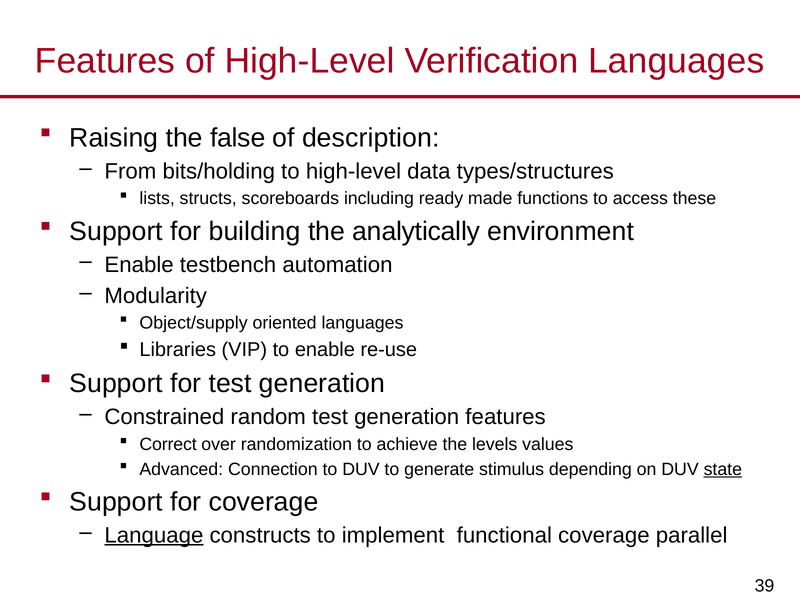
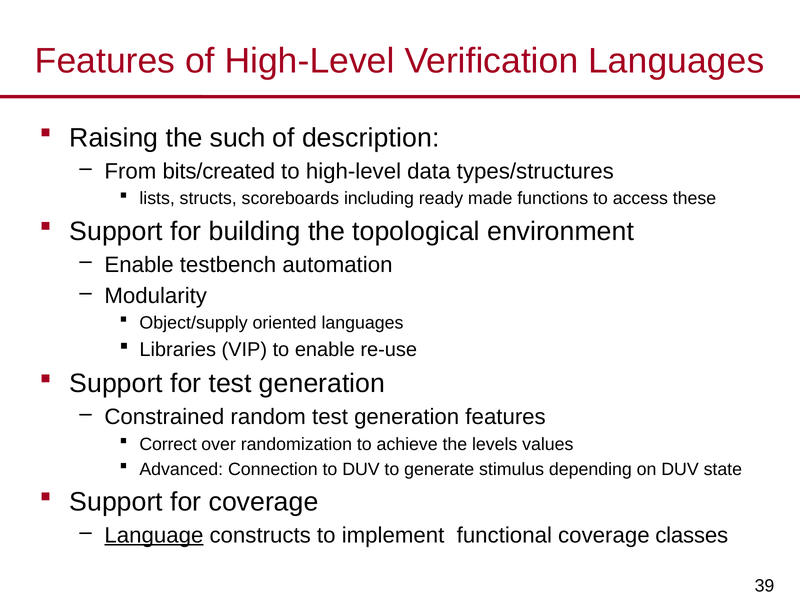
false: false -> such
bits/holding: bits/holding -> bits/created
analytically: analytically -> topological
state underline: present -> none
parallel: parallel -> classes
